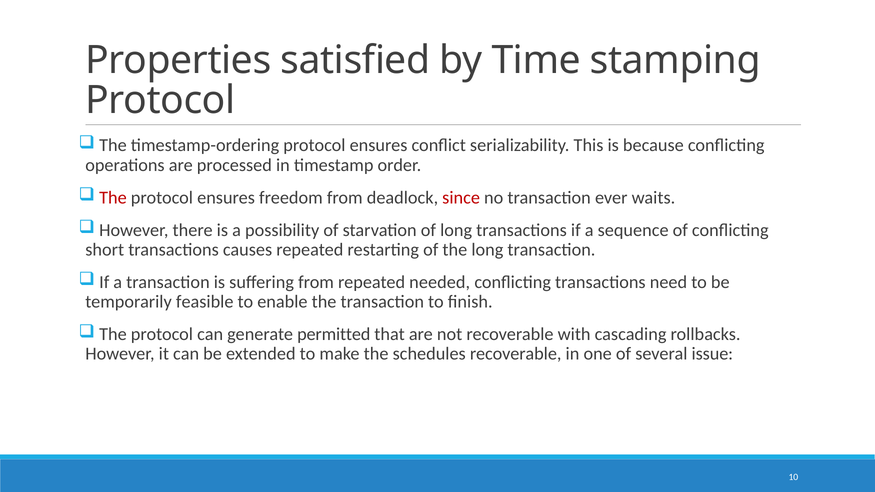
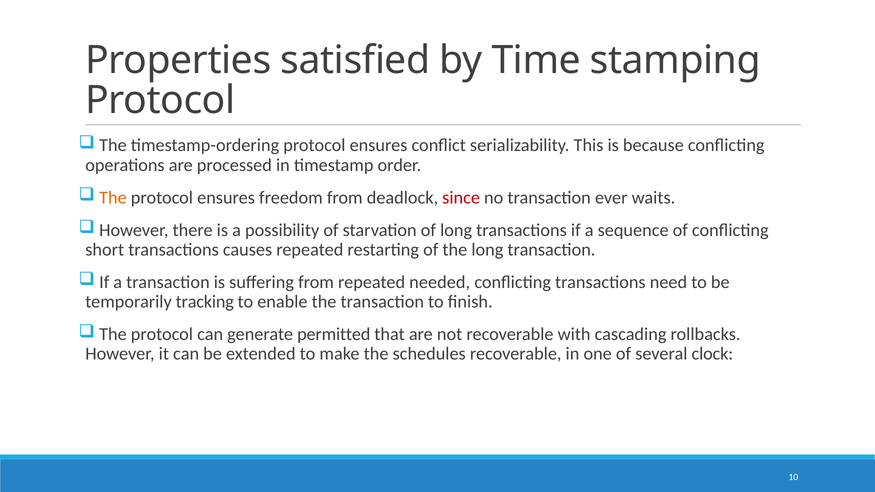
The at (113, 198) colour: red -> orange
feasible: feasible -> tracking
issue: issue -> clock
